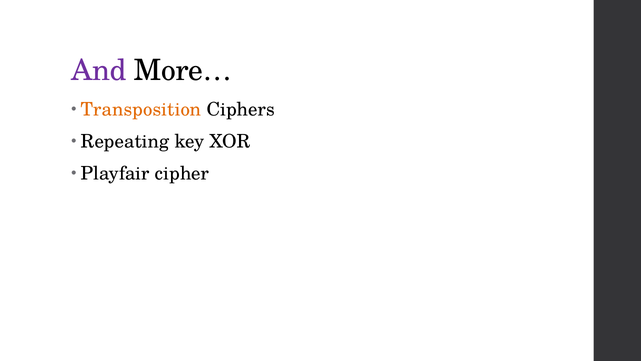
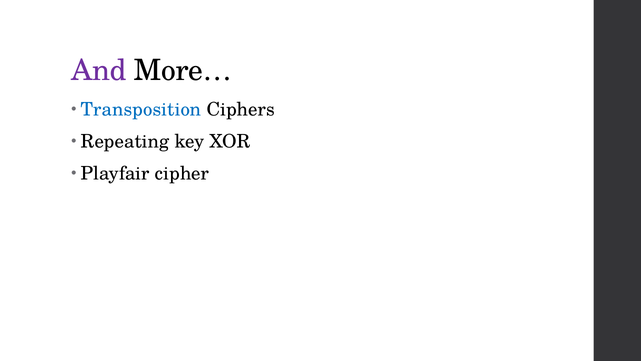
Transposition colour: orange -> blue
